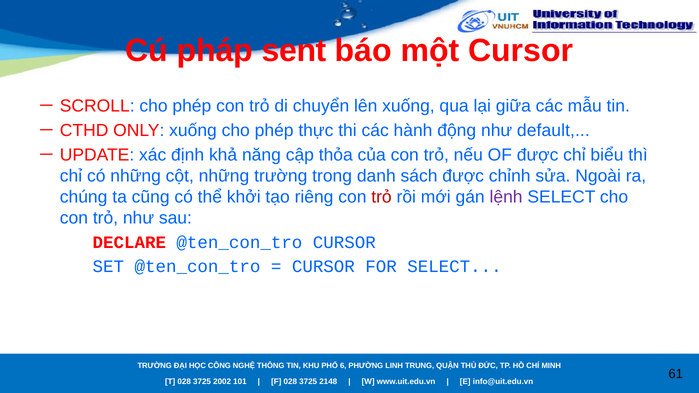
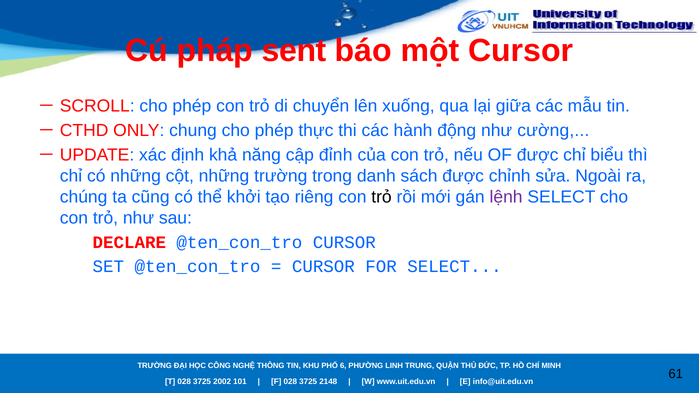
ONLY xuống: xuống -> chung
default: default -> cường
thỏa: thỏa -> đỉnh
trỏ at (382, 197) colour: red -> black
